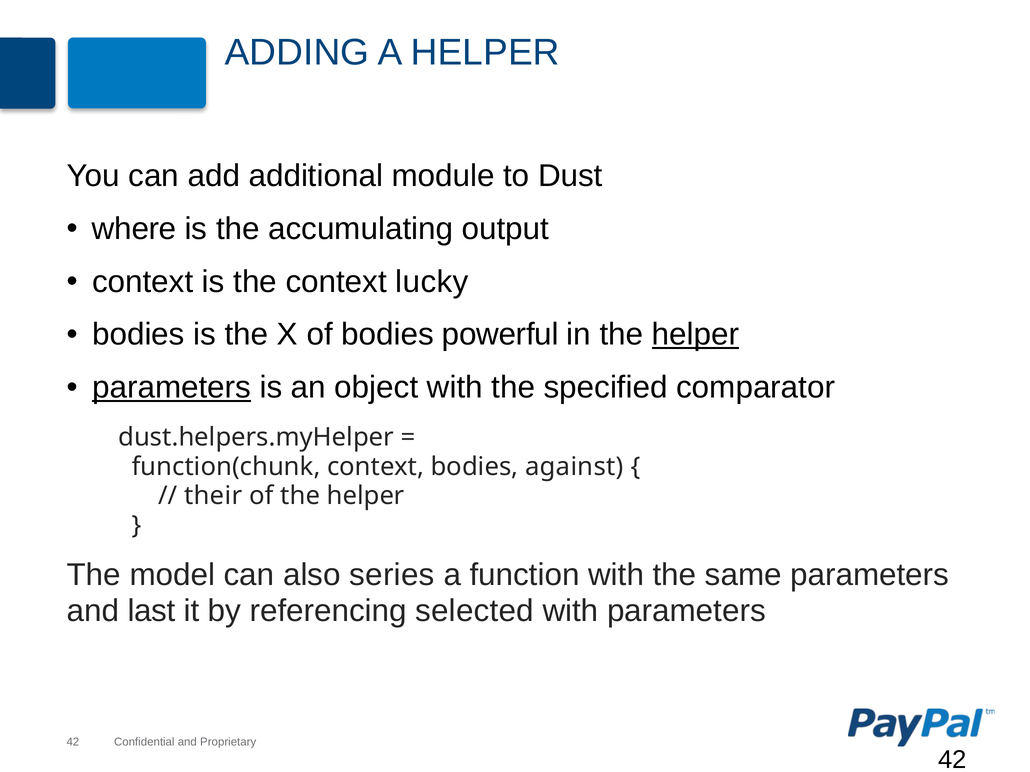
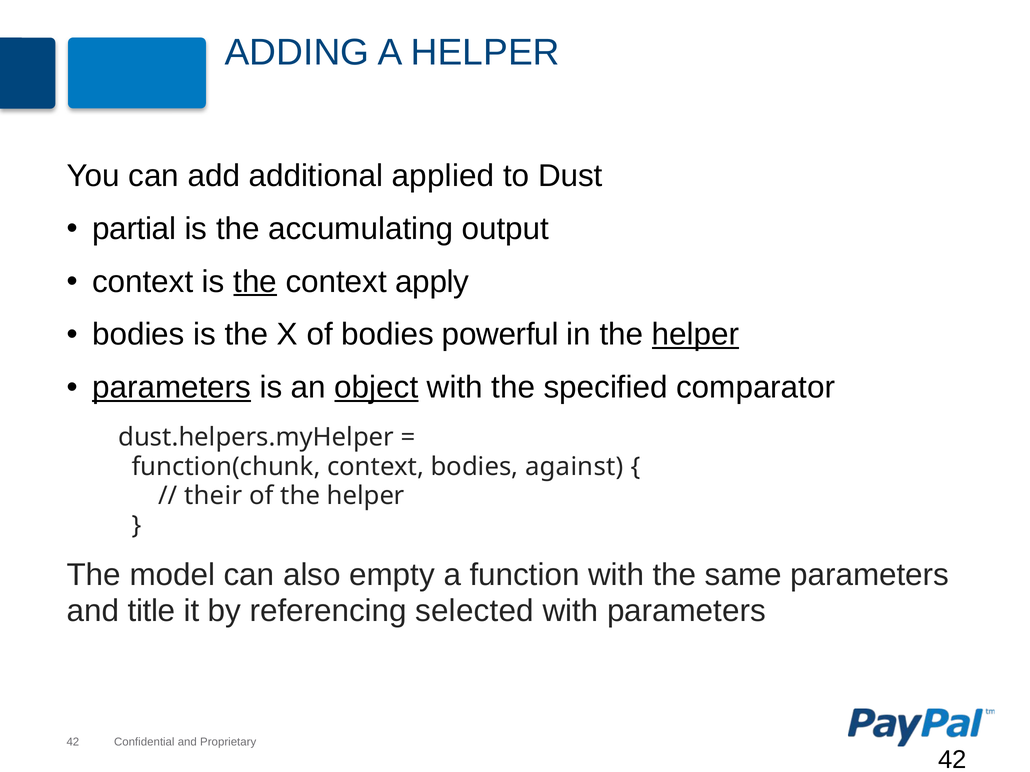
module: module -> applied
where: where -> partial
the at (255, 282) underline: none -> present
lucky: lucky -> apply
object underline: none -> present
series: series -> empty
last: last -> title
